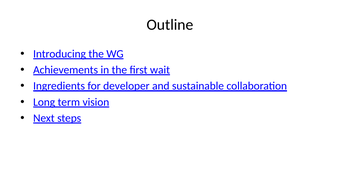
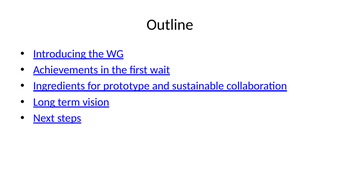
developer: developer -> prototype
